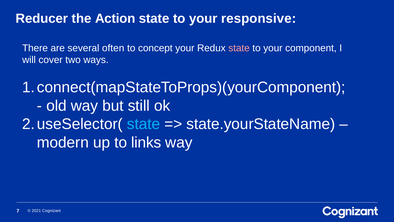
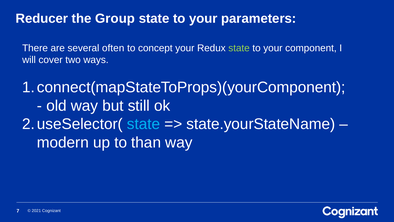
Action: Action -> Group
responsive: responsive -> parameters
state at (239, 48) colour: pink -> light green
links: links -> than
